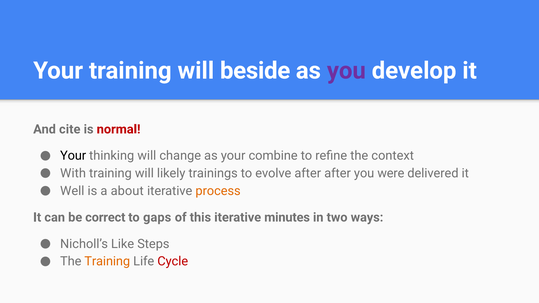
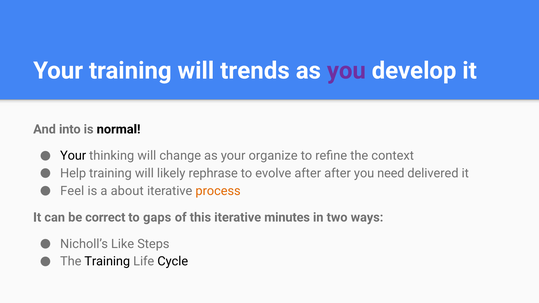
beside: beside -> trends
cite: cite -> into
normal colour: red -> black
combine: combine -> organize
With: With -> Help
trainings: trainings -> rephrase
were: were -> need
Well: Well -> Feel
Training at (107, 262) colour: orange -> black
Cycle colour: red -> black
